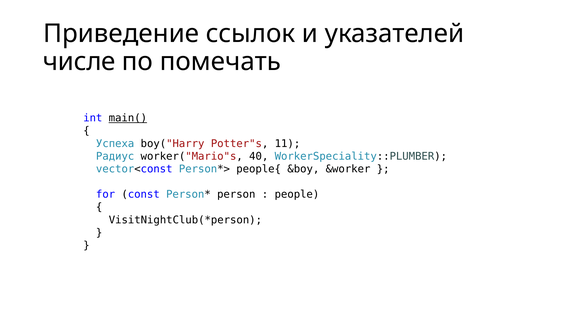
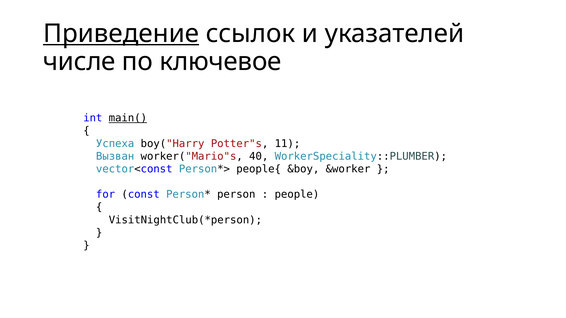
Приведение underline: none -> present
помечать: помечать -> ключевое
Радиус: Радиус -> Вызван
